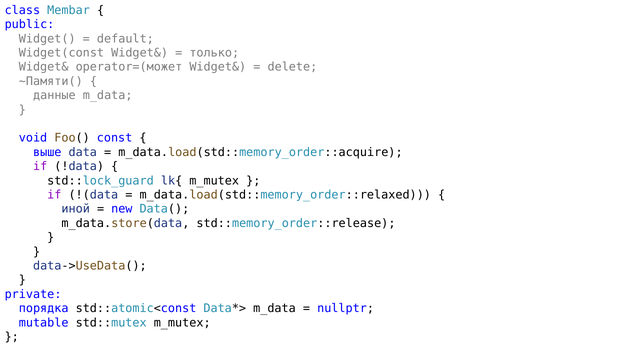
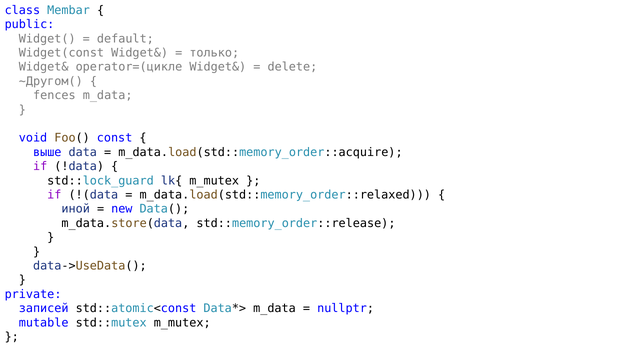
operator=(может: operator=(может -> operator=(цикле
~Памяти(: ~Памяти( -> ~Другом(
данные: данные -> fences
порядка: порядка -> записей
